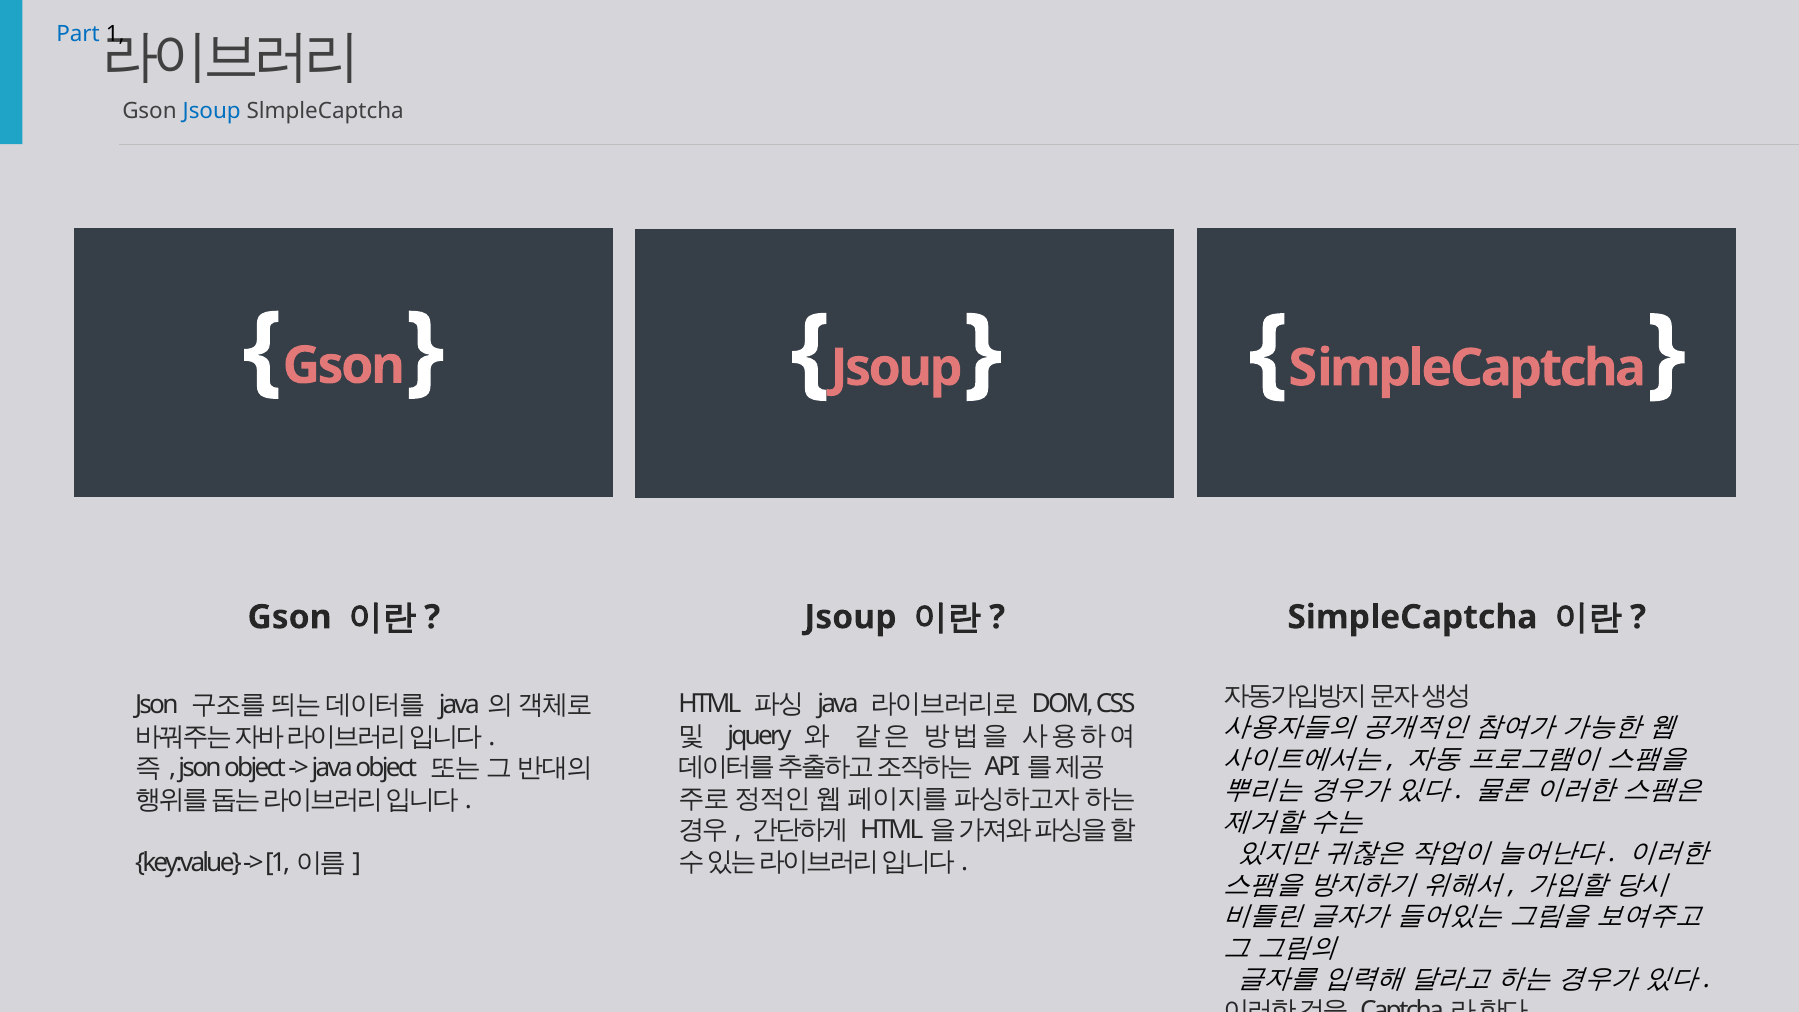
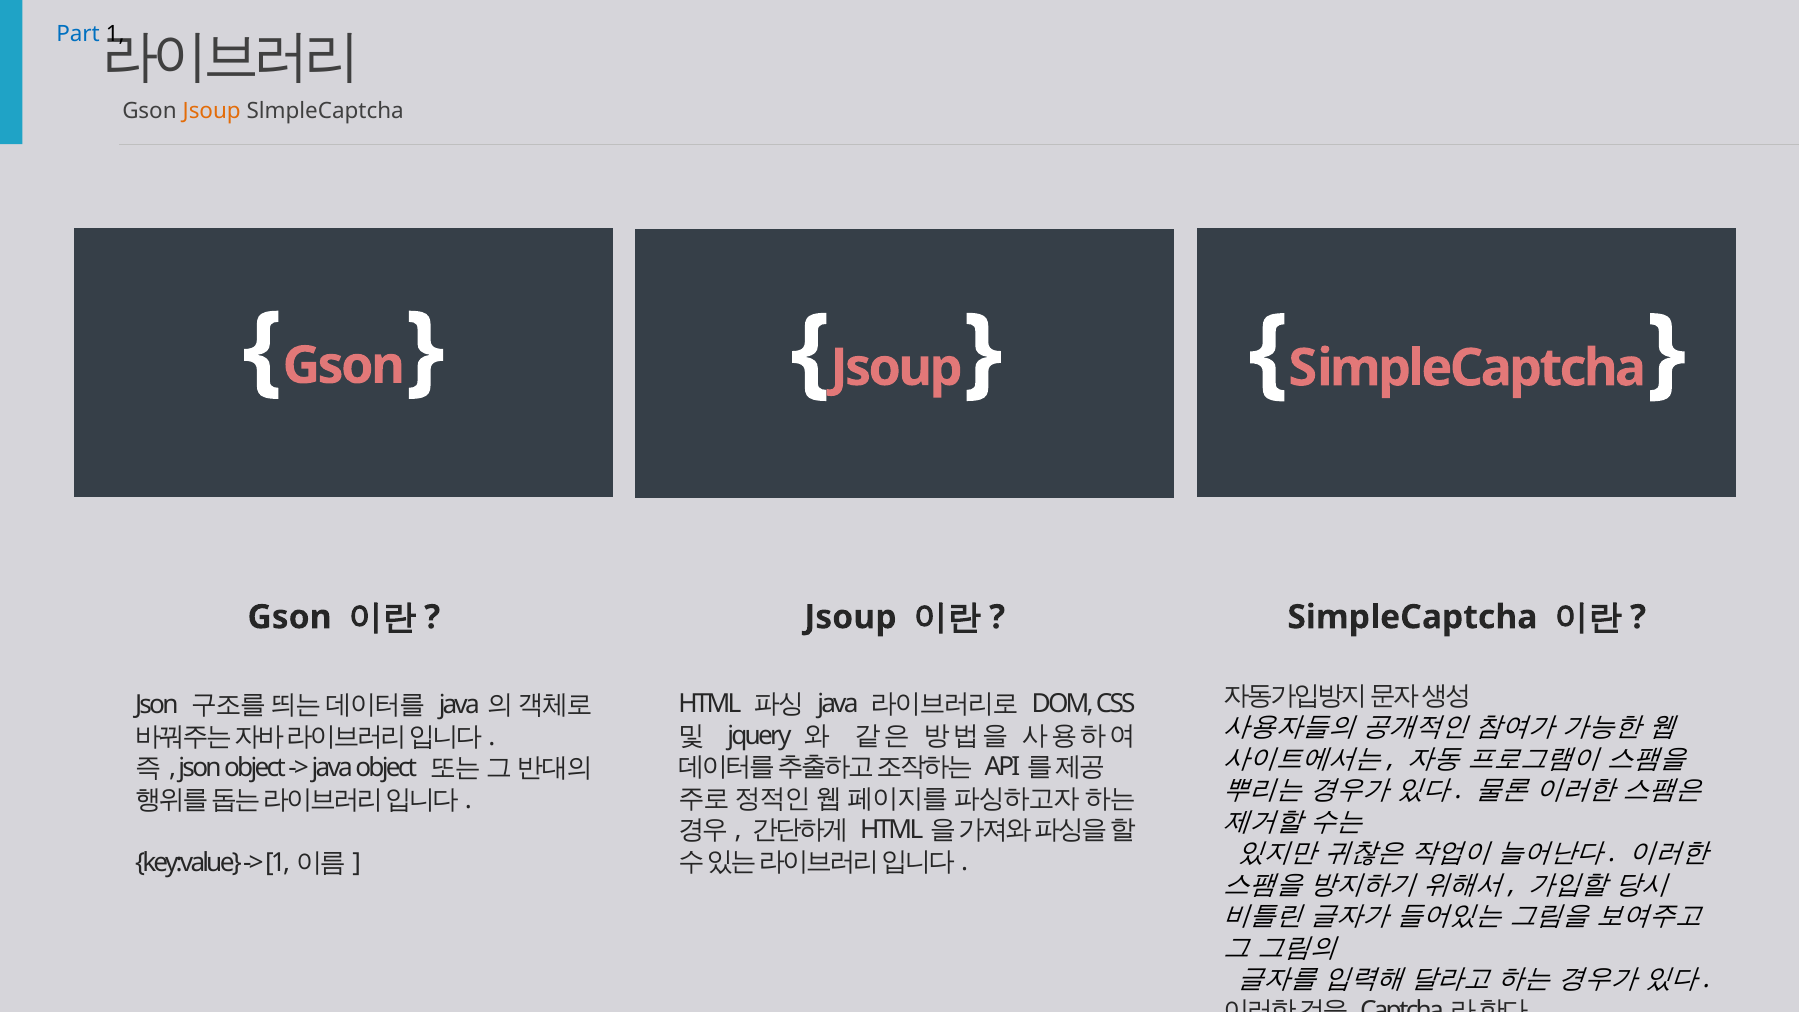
Jsoup at (212, 112) colour: blue -> orange
